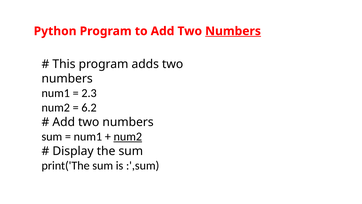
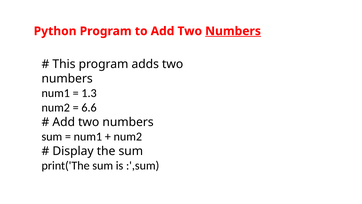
2.3: 2.3 -> 1.3
6.2: 6.2 -> 6.6
num2 at (128, 136) underline: present -> none
